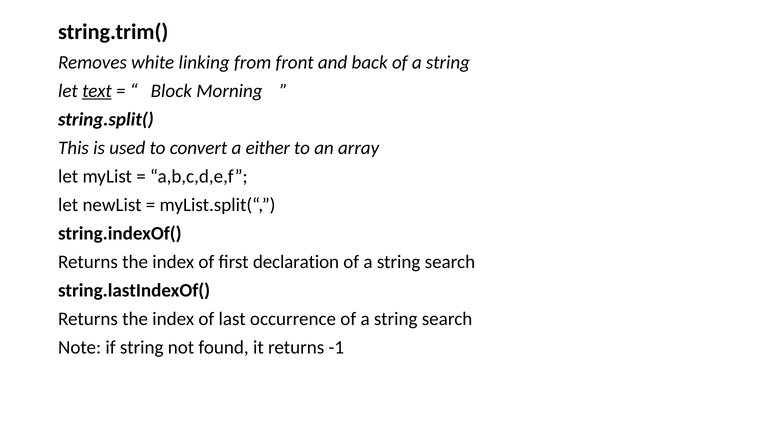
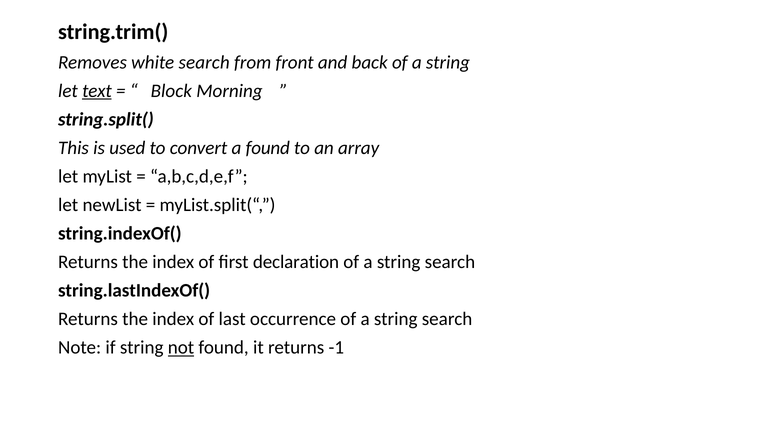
white linking: linking -> search
a either: either -> found
not underline: none -> present
